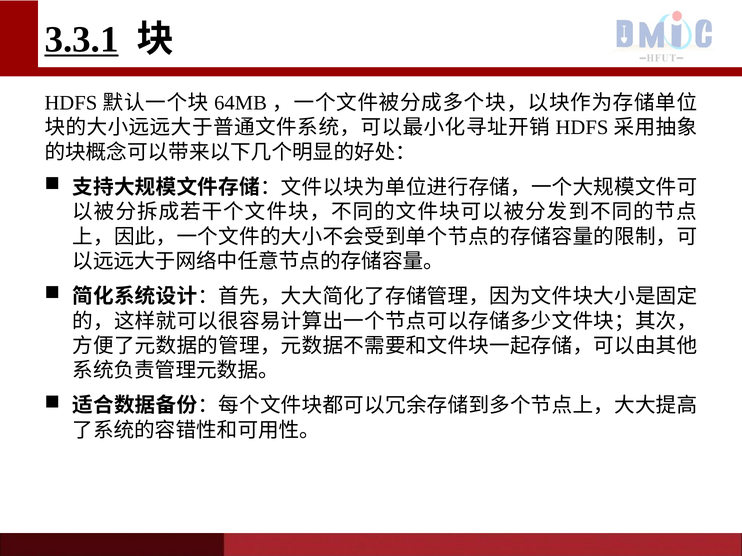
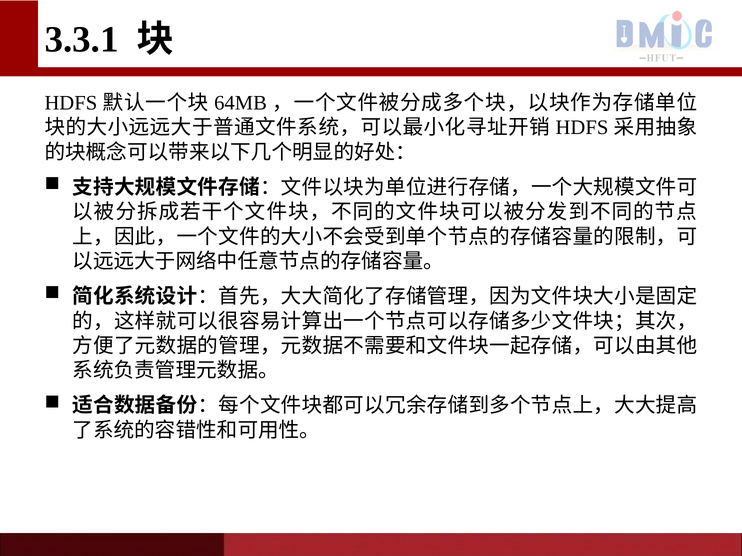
3.3.1 underline: present -> none
